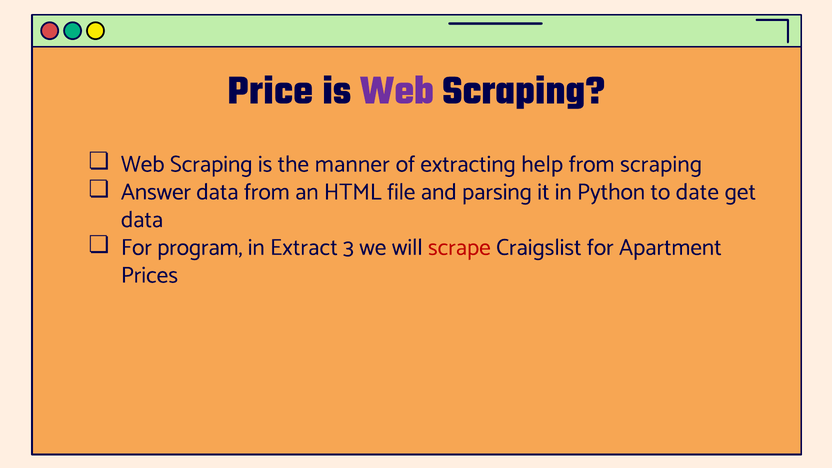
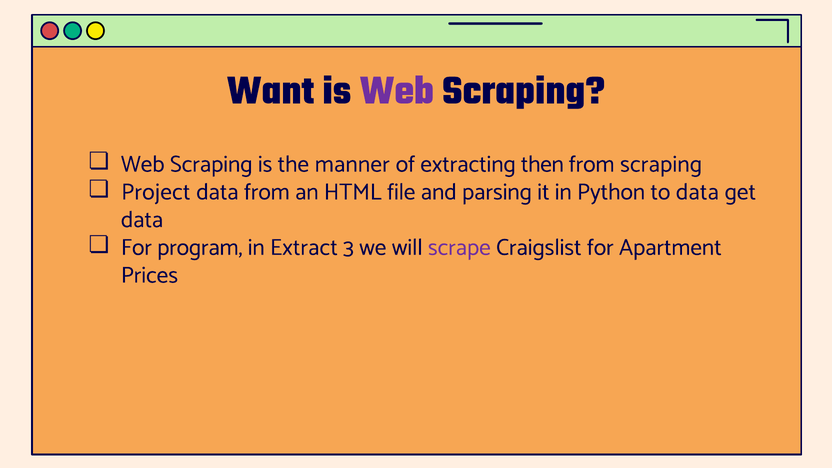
Price: Price -> Want
help: help -> then
Answer: Answer -> Project
to date: date -> data
scrape colour: red -> purple
